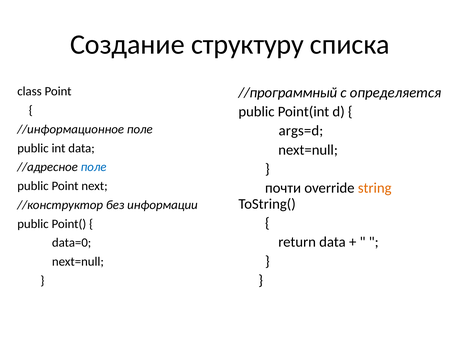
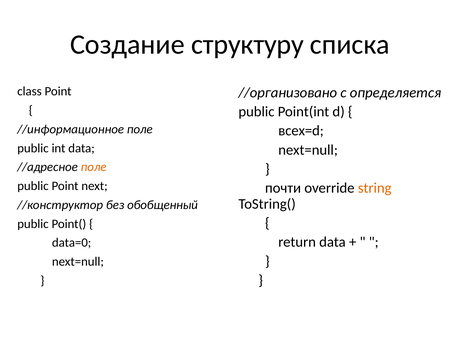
//программный: //программный -> //организовано
args=d: args=d -> всех=d
поле at (94, 167) colour: blue -> orange
информации: информации -> обобщенный
